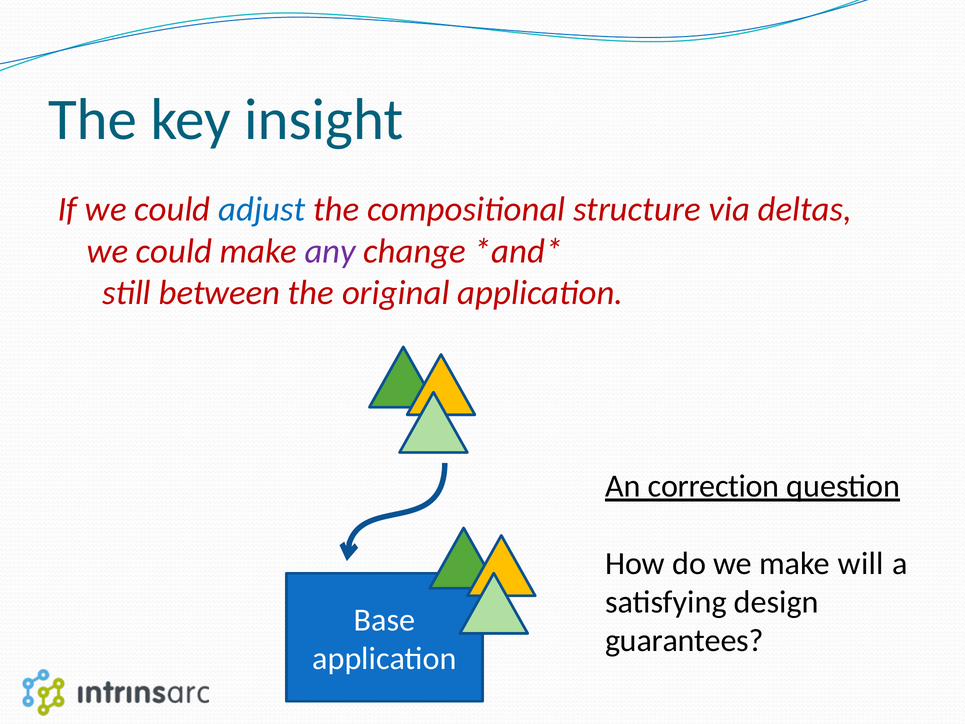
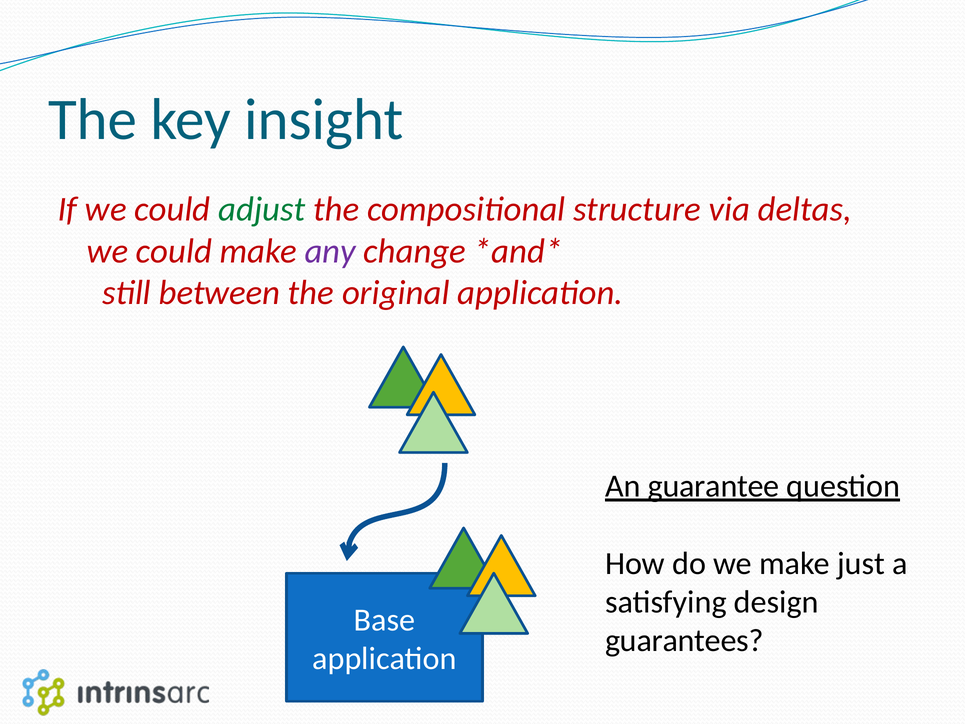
adjust colour: blue -> green
correction: correction -> guarantee
will: will -> just
